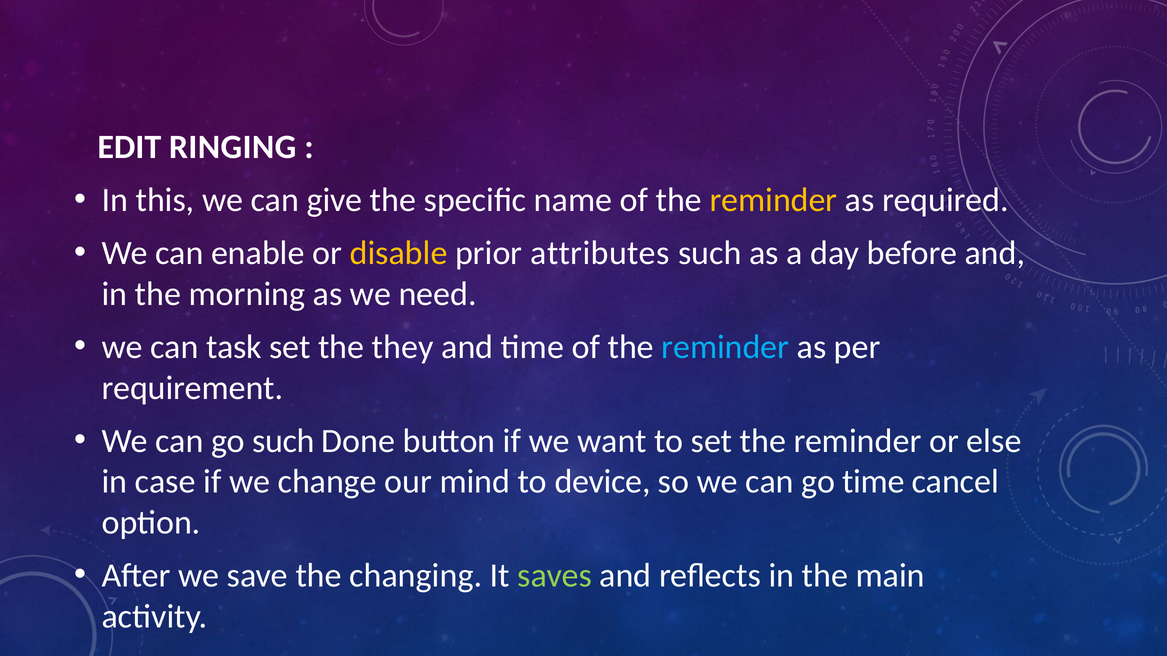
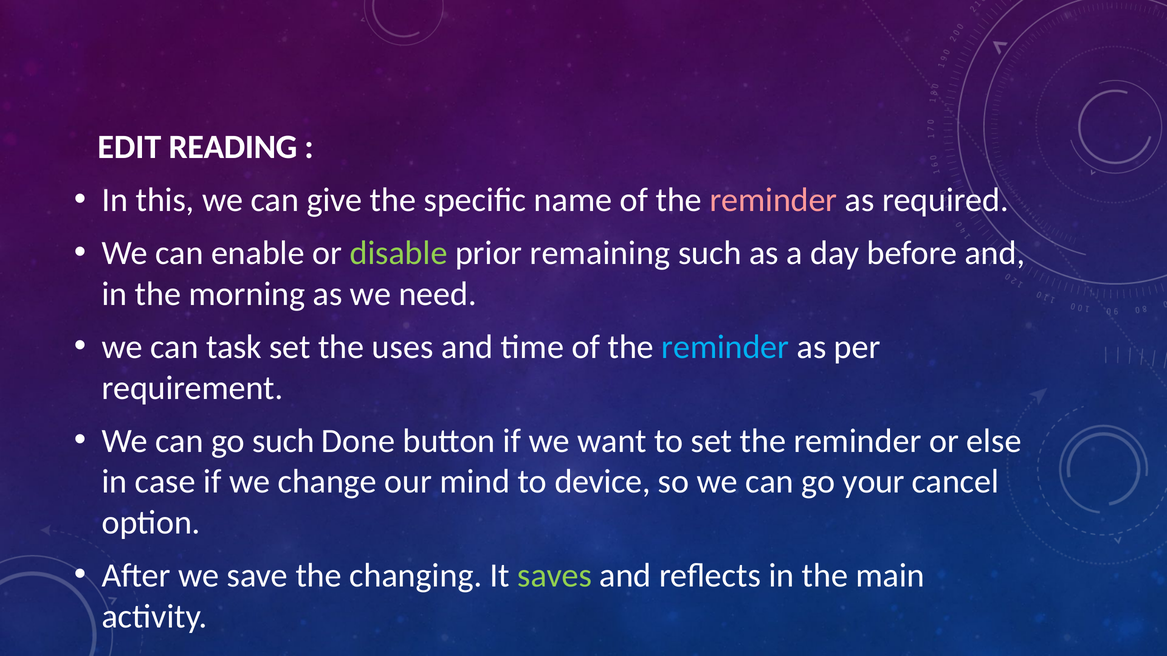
RINGING: RINGING -> READING
reminder at (773, 200) colour: yellow -> pink
disable colour: yellow -> light green
attributes: attributes -> remaining
they: they -> uses
go time: time -> your
